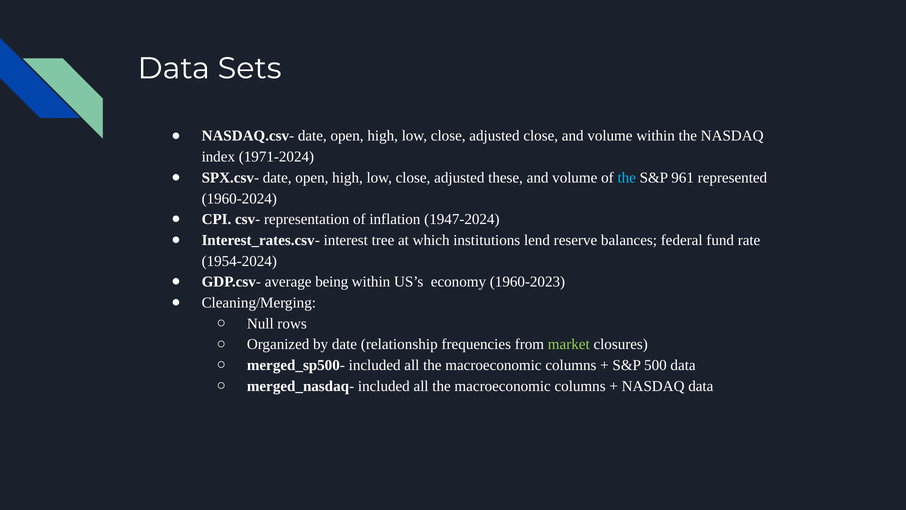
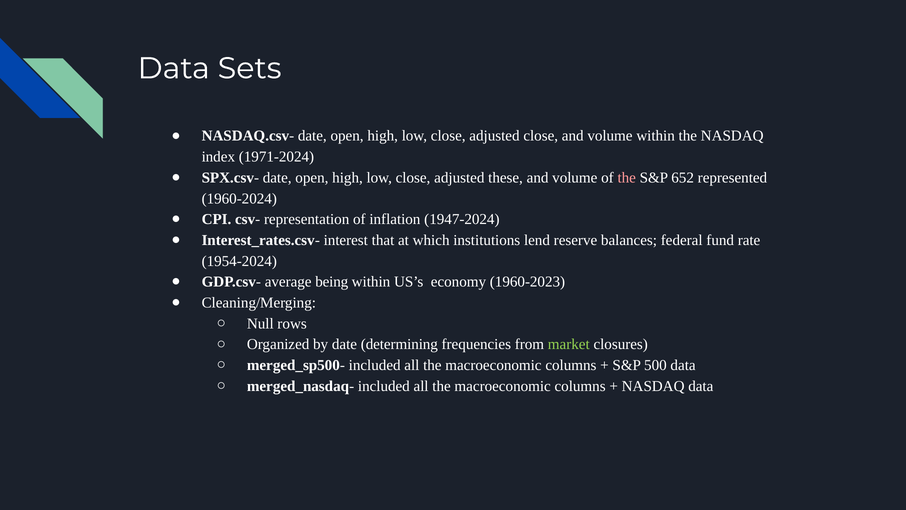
the at (627, 178) colour: light blue -> pink
961: 961 -> 652
tree: tree -> that
relationship: relationship -> determining
